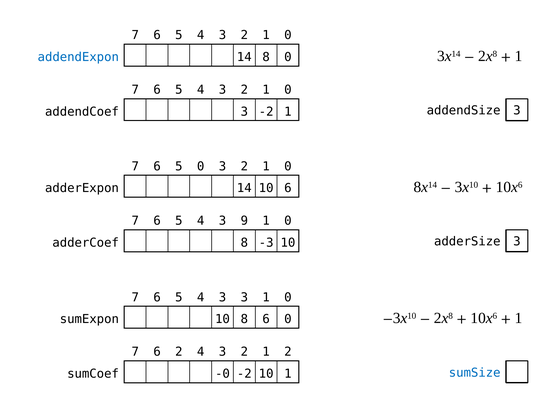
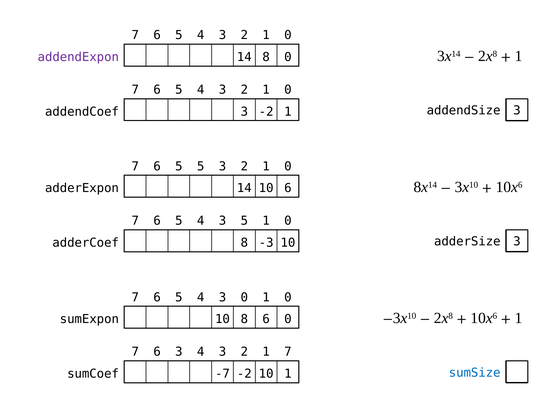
addendExpon colour: blue -> purple
5 0: 0 -> 5
3 9: 9 -> 5
3 3: 3 -> 0
6 2: 2 -> 3
2 1 2: 2 -> 7
-0: -0 -> -7
